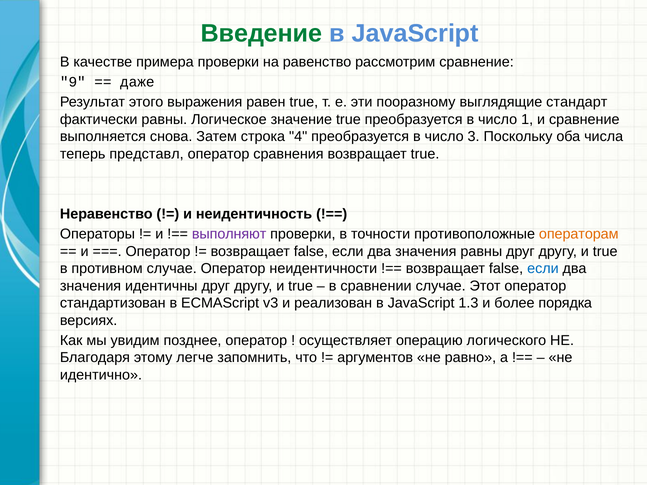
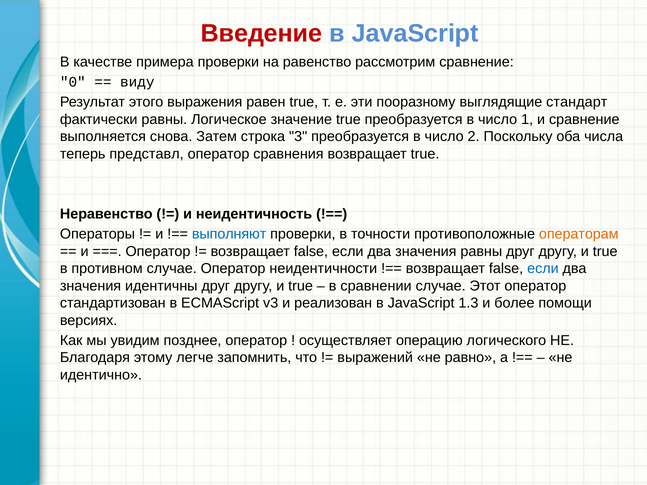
Введение colour: green -> red
9: 9 -> 0
даже: даже -> виду
4: 4 -> 3
3: 3 -> 2
выполняют colour: purple -> blue
порядка: порядка -> помощи
аргументов: аргументов -> выражений
